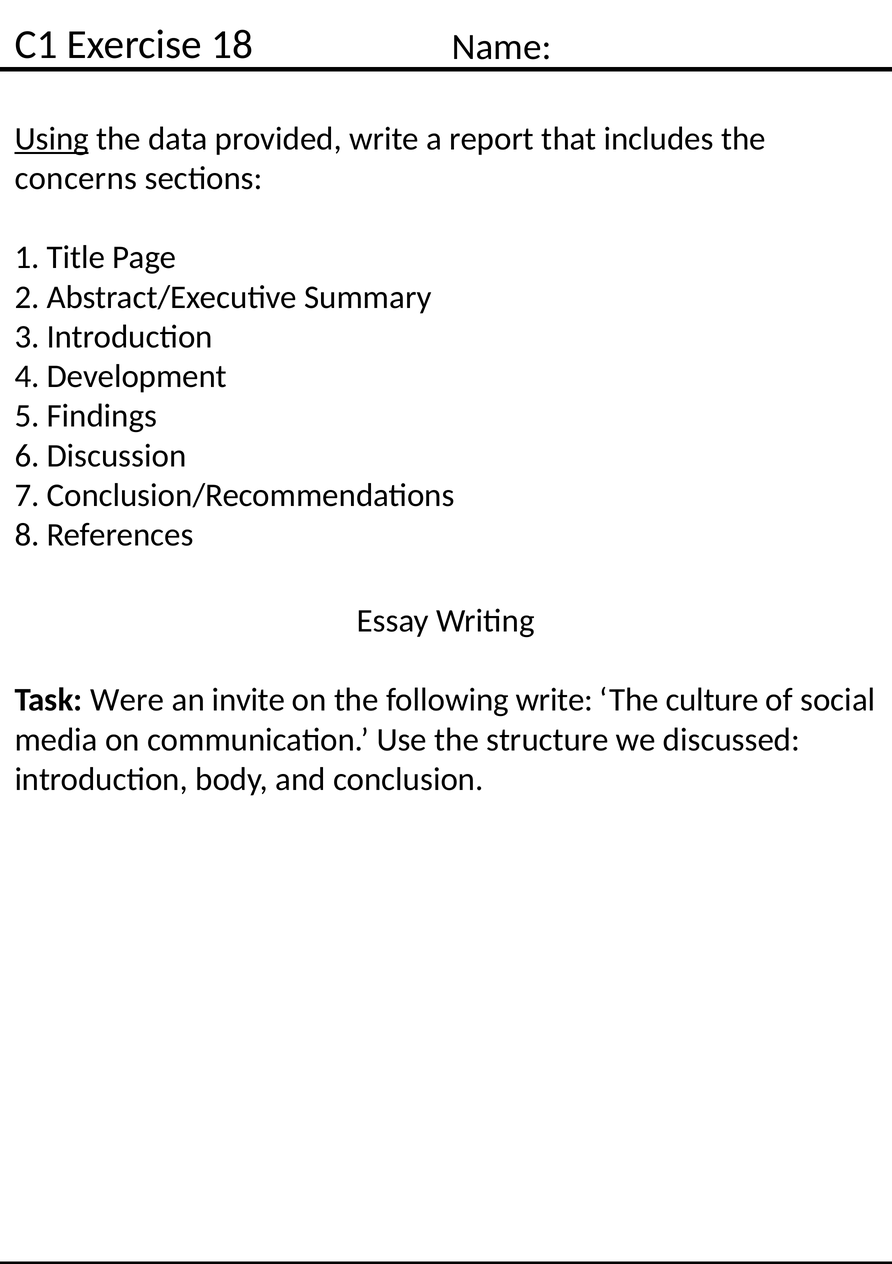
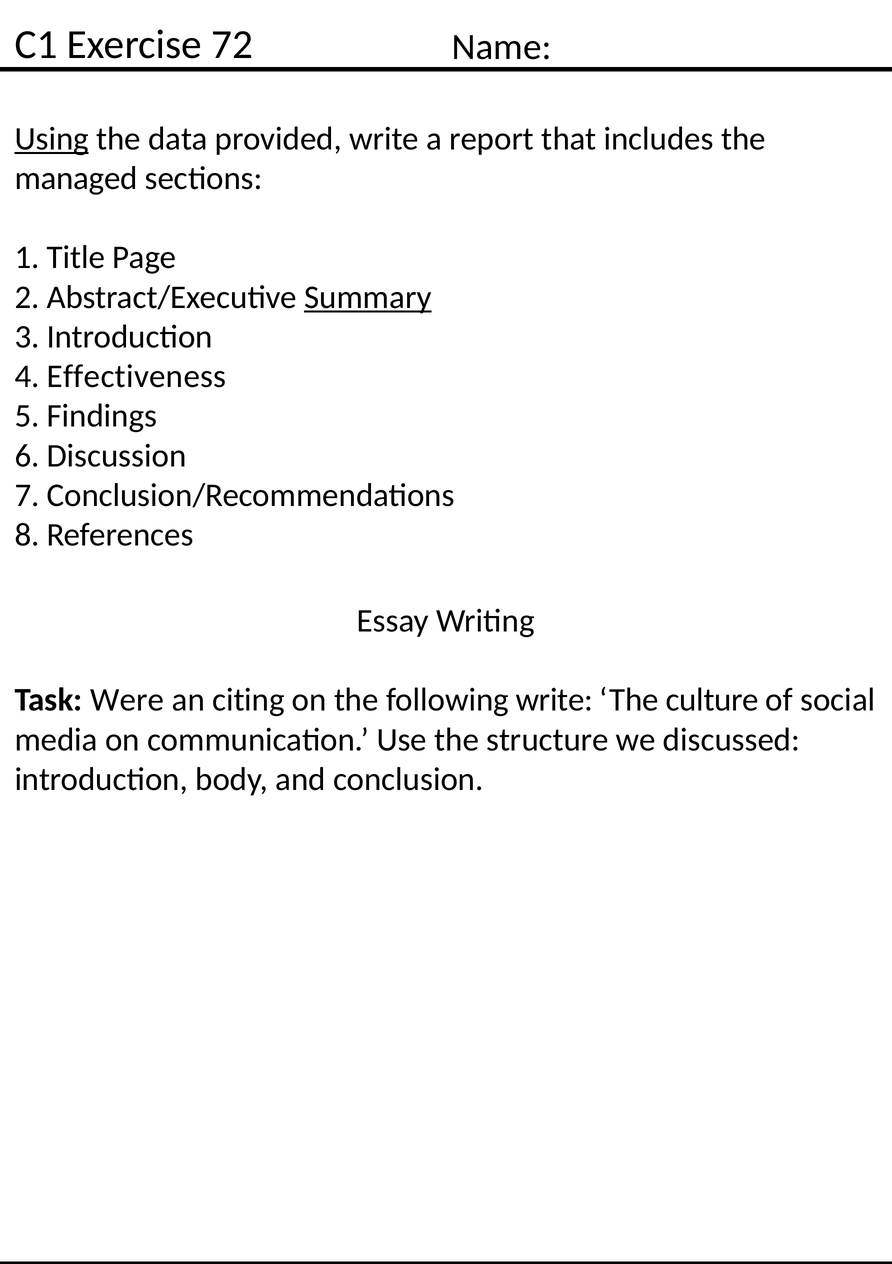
18: 18 -> 72
concerns: concerns -> managed
Summary underline: none -> present
Development: Development -> Effectiveness
invite: invite -> citing
